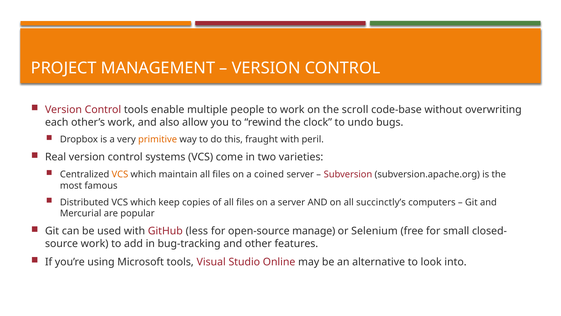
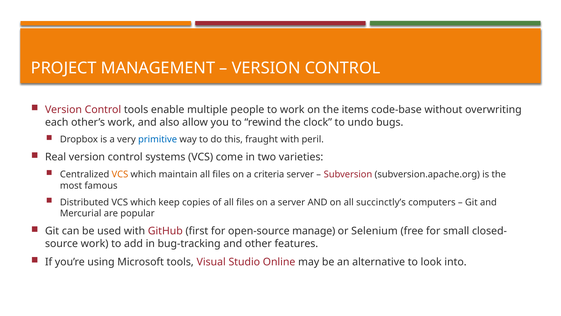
scroll: scroll -> items
primitive colour: orange -> blue
coined: coined -> criteria
less: less -> first
